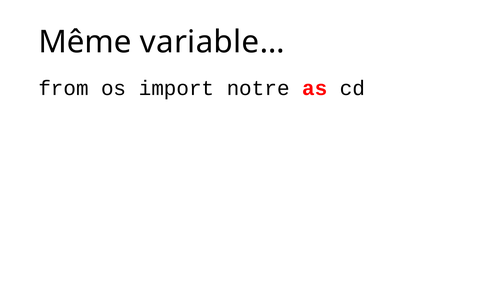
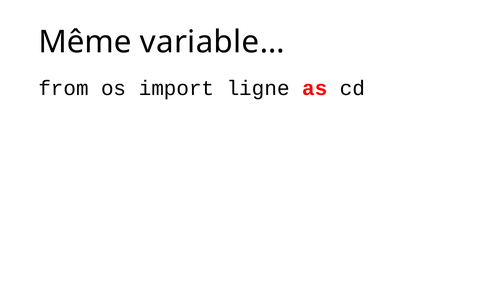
notre: notre -> ligne
